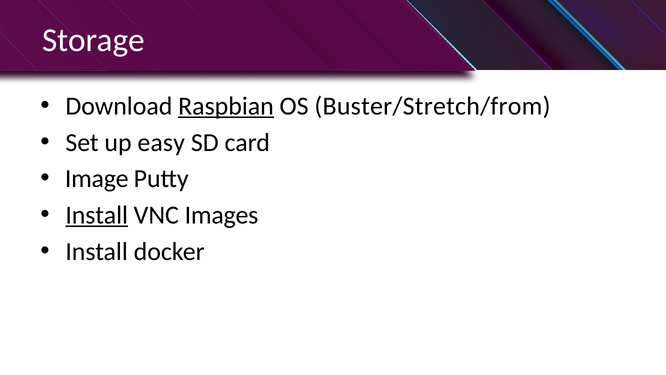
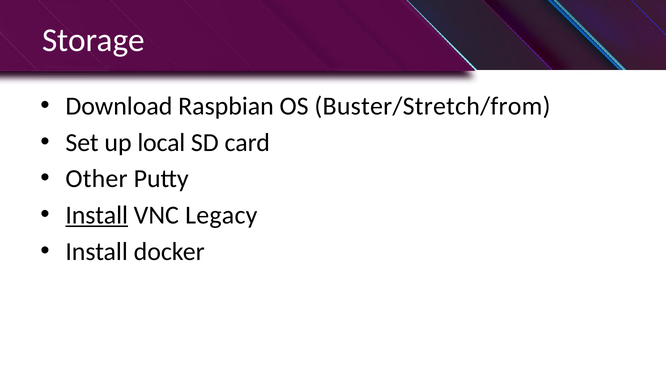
Raspbian underline: present -> none
easy: easy -> local
Image: Image -> Other
Images: Images -> Legacy
